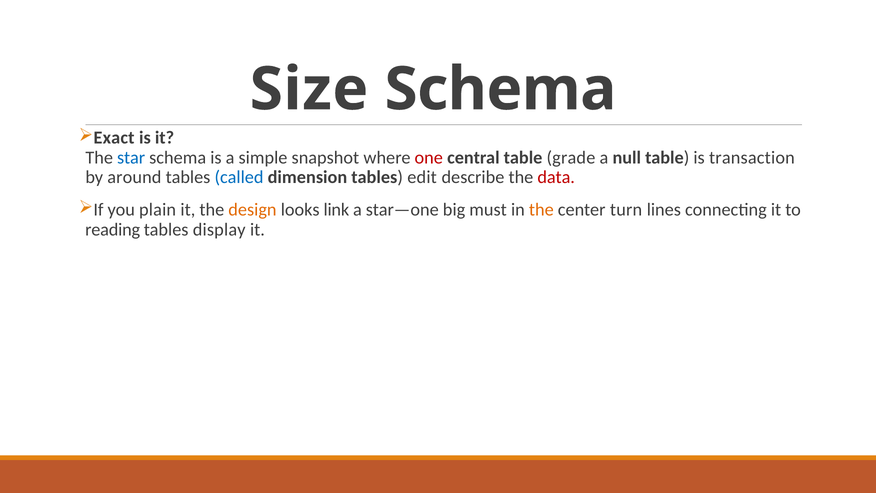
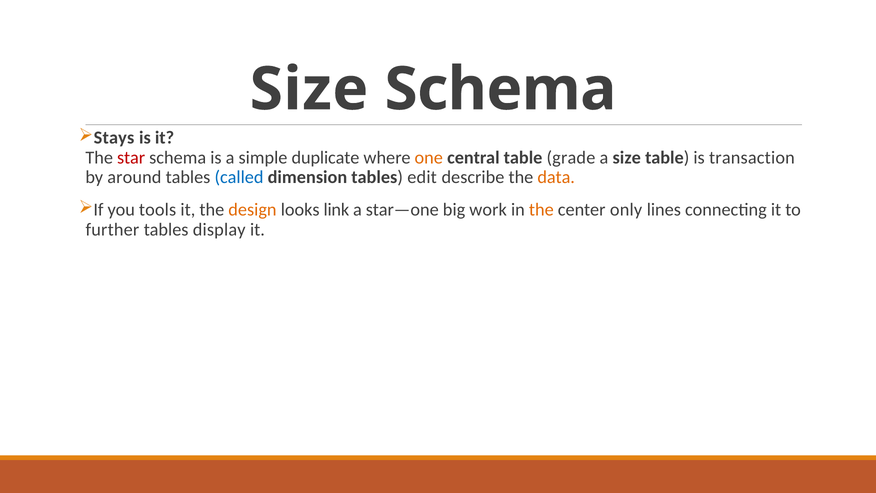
Exact: Exact -> Stays
star colour: blue -> red
snapshot: snapshot -> duplicate
one colour: red -> orange
a null: null -> size
data colour: red -> orange
plain: plain -> tools
must: must -> work
turn: turn -> only
reading: reading -> further
